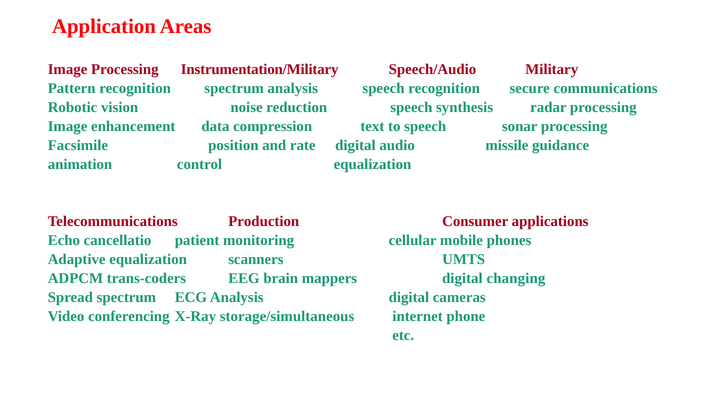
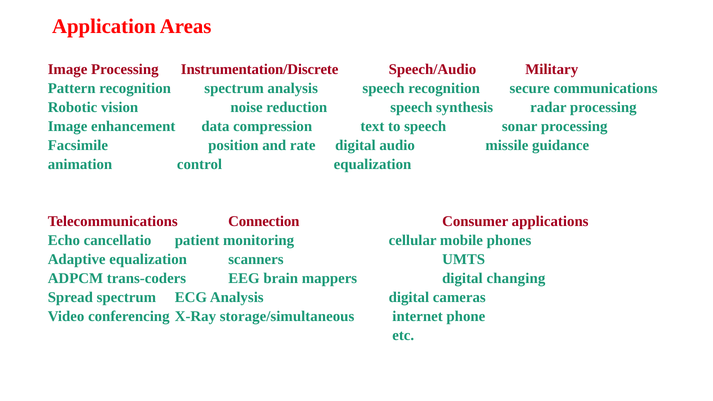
Instrumentation/Military: Instrumentation/Military -> Instrumentation/Discrete
Production: Production -> Connection
